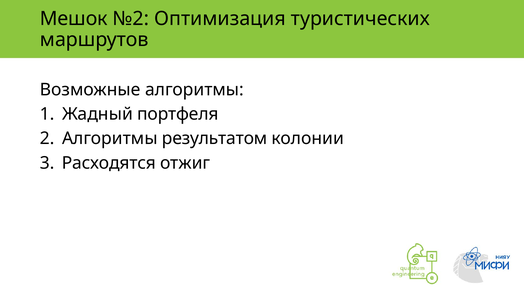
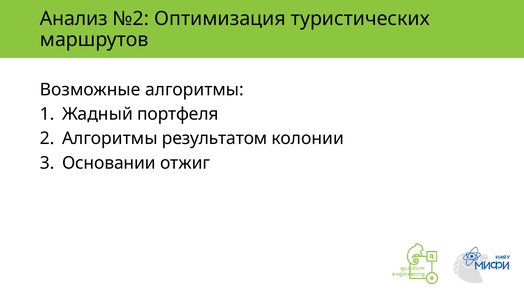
Мешок: Мешок -> Анализ
Расходятся: Расходятся -> Основании
